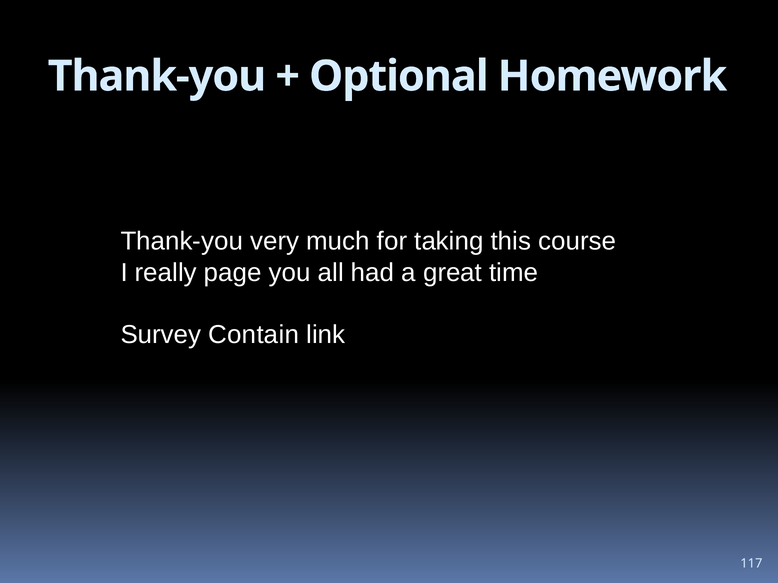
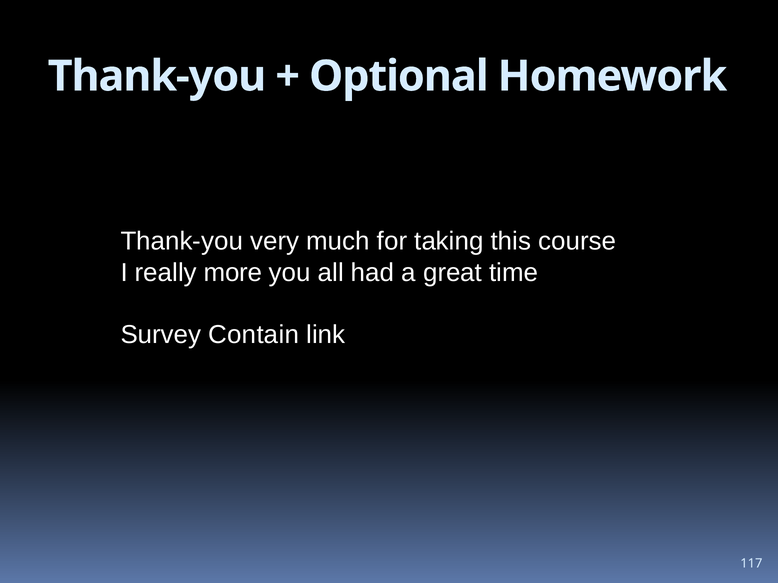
page: page -> more
